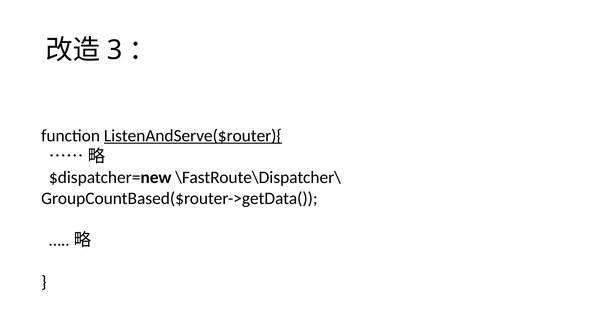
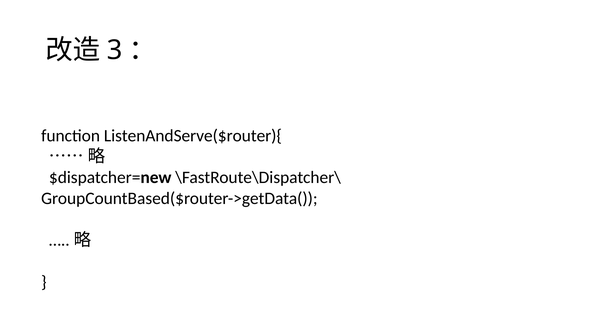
ListenAndServe($router){ underline: present -> none
